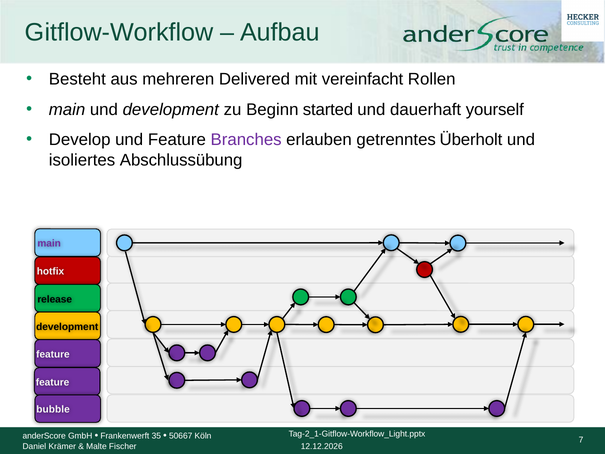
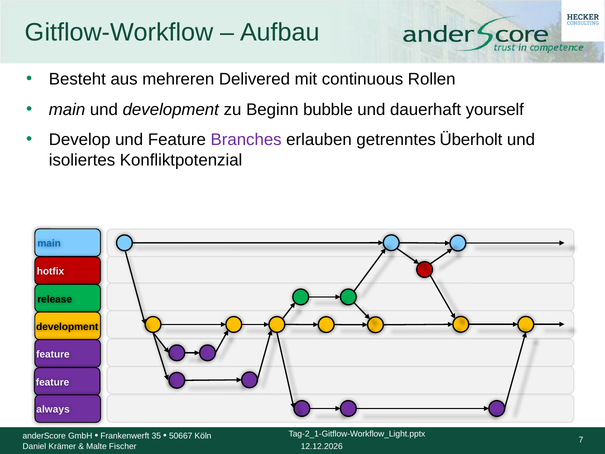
vereinfacht: vereinfacht -> continuous
started: started -> bubble
Abschlussübung: Abschlussübung -> Konfliktpotenzial
main at (49, 243) colour: purple -> blue
bubble: bubble -> always
